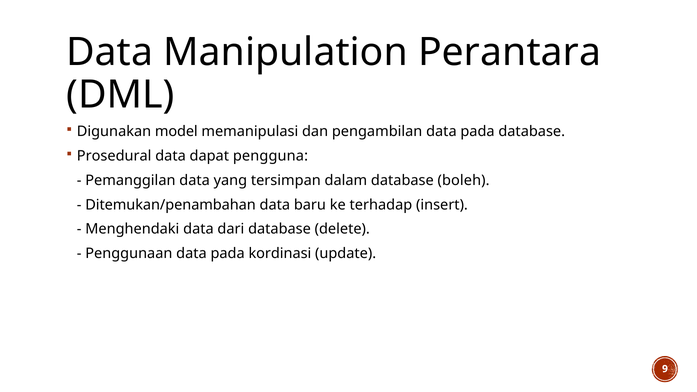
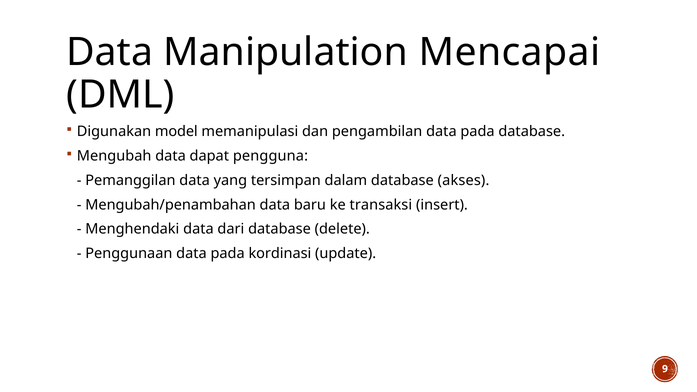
Perantara: Perantara -> Mencapai
Prosedural: Prosedural -> Mengubah
boleh: boleh -> akses
Ditemukan/penambahan: Ditemukan/penambahan -> Mengubah/penambahan
terhadap: terhadap -> transaksi
